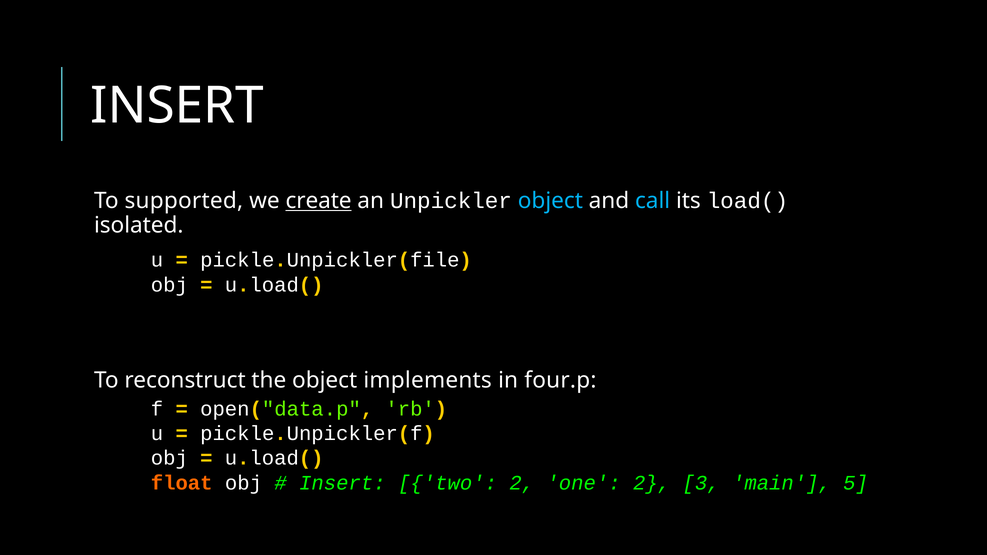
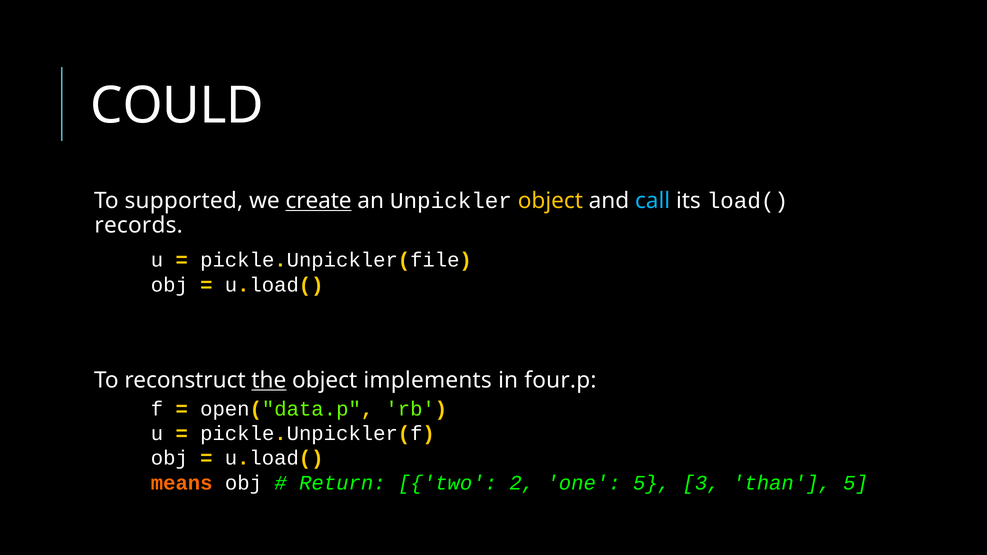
INSERT at (177, 106): INSERT -> COULD
object at (550, 201) colour: light blue -> yellow
isolated: isolated -> records
the underline: none -> present
float: float -> means
Insert at (342, 483): Insert -> Return
one 2: 2 -> 5
main: main -> than
